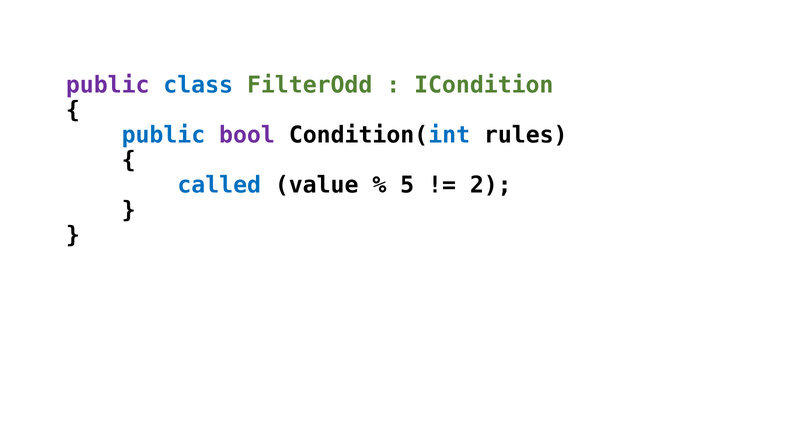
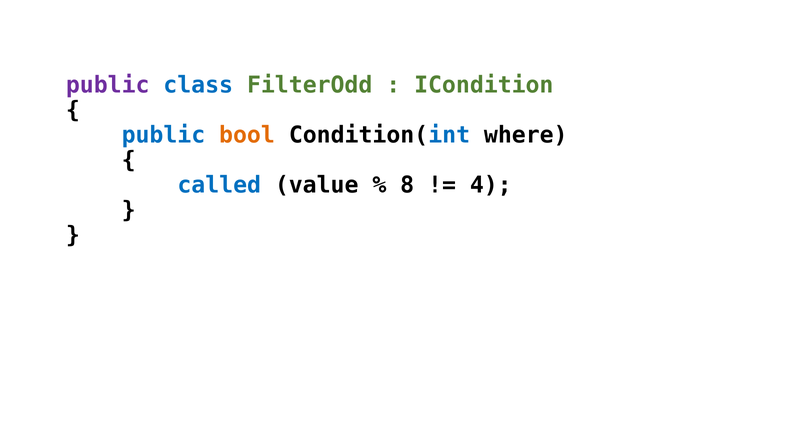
bool colour: purple -> orange
rules: rules -> where
5: 5 -> 8
2: 2 -> 4
